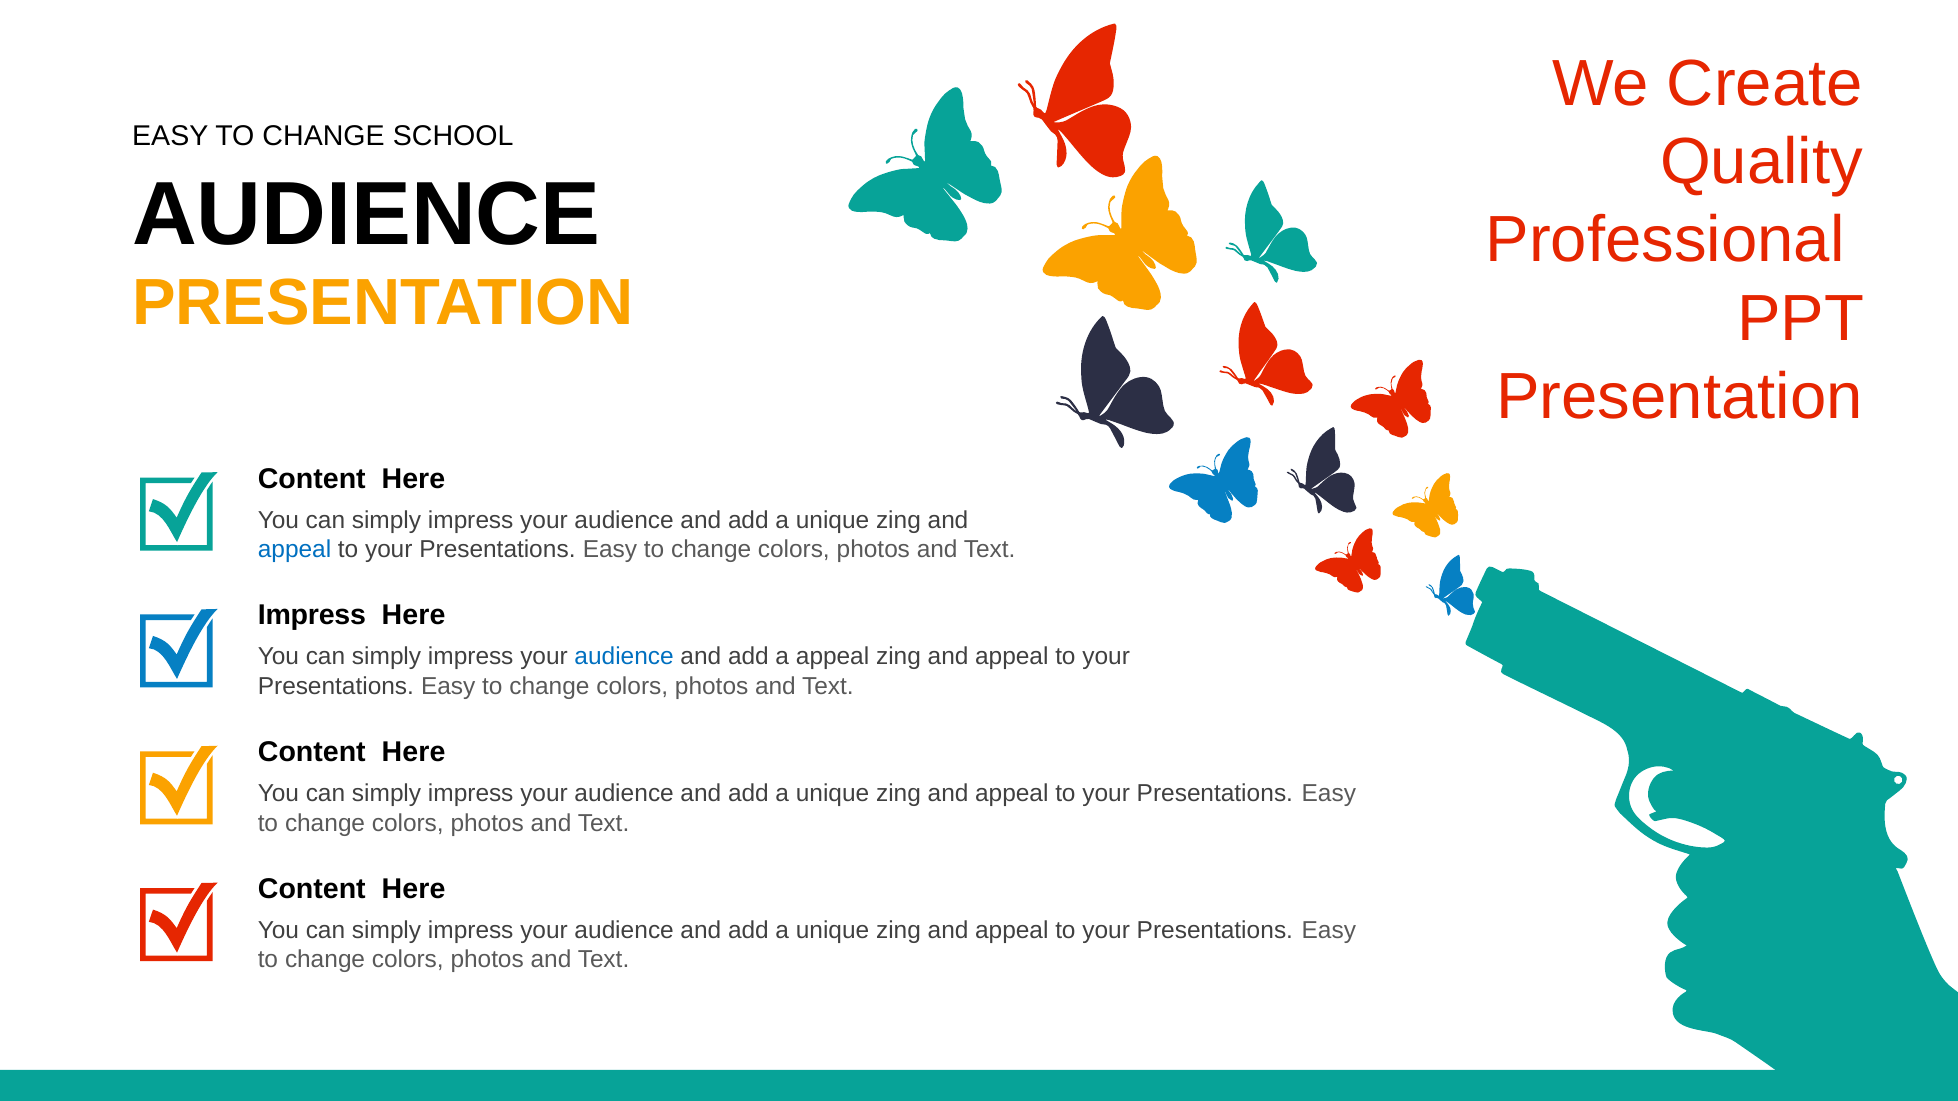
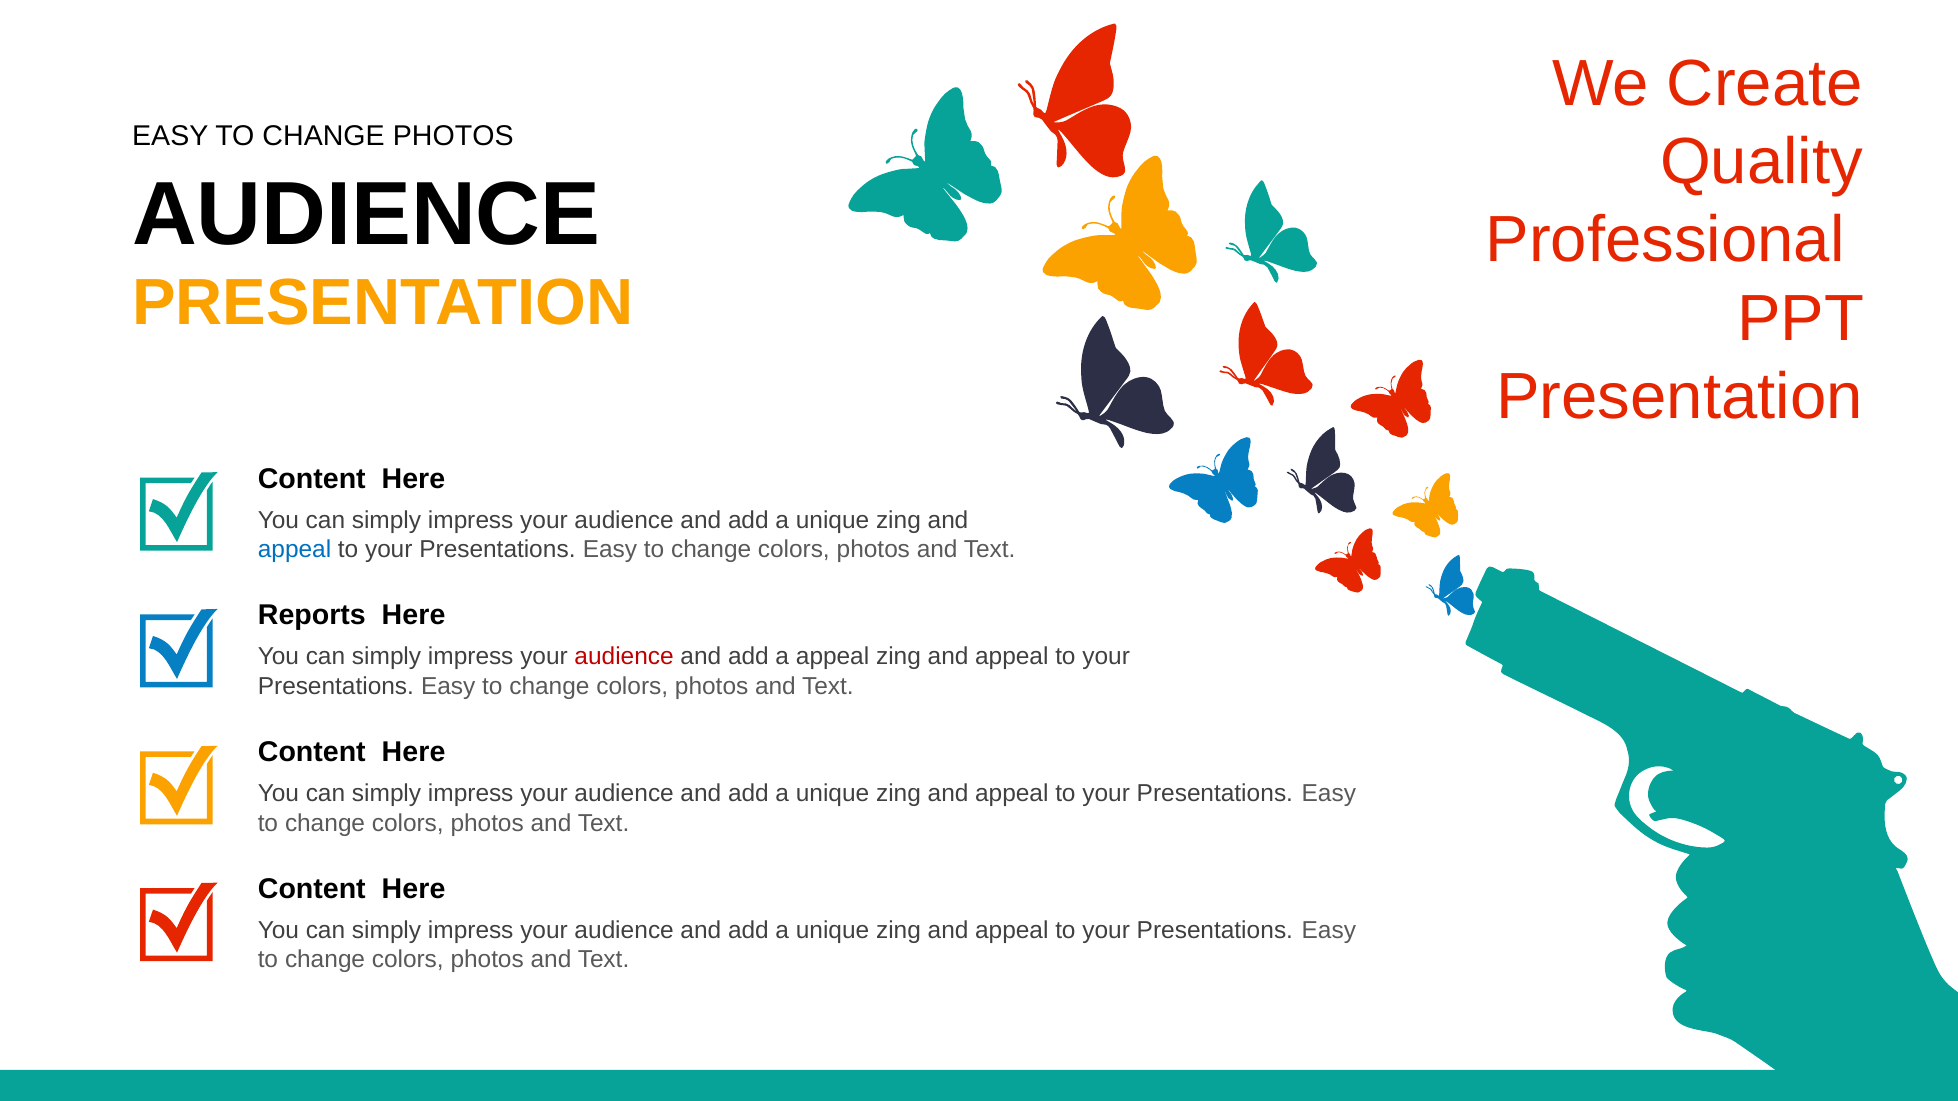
CHANGE SCHOOL: SCHOOL -> PHOTOS
Impress at (312, 616): Impress -> Reports
audience at (624, 657) colour: blue -> red
